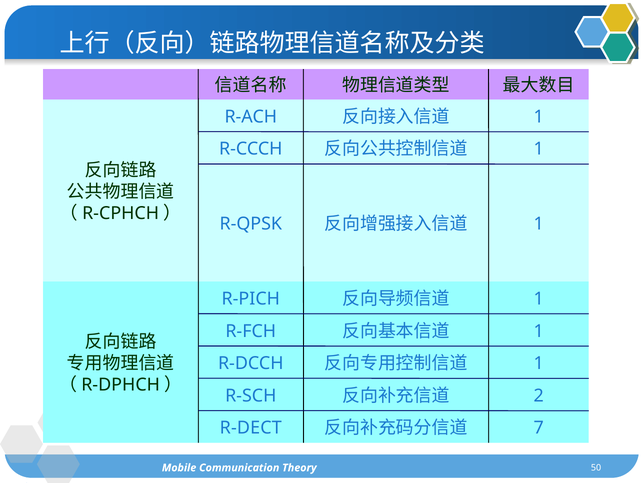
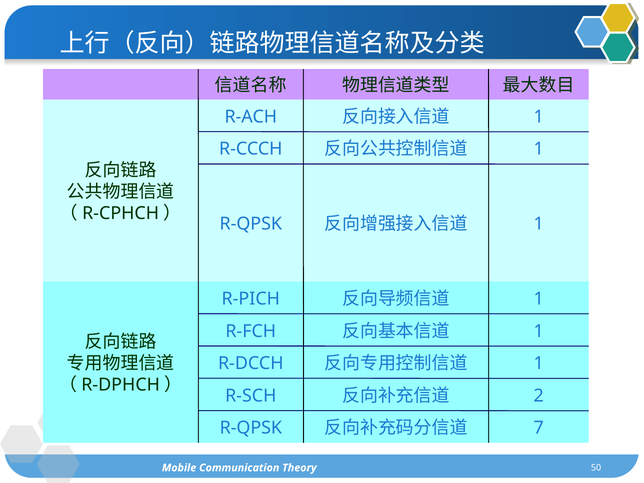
R-DECT at (251, 428): R-DECT -> R-QPSK
